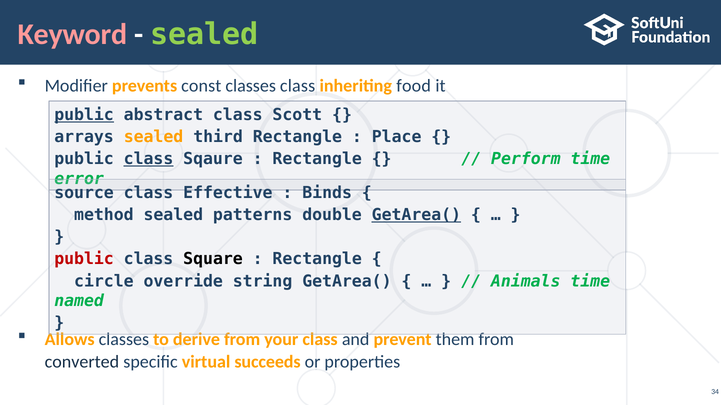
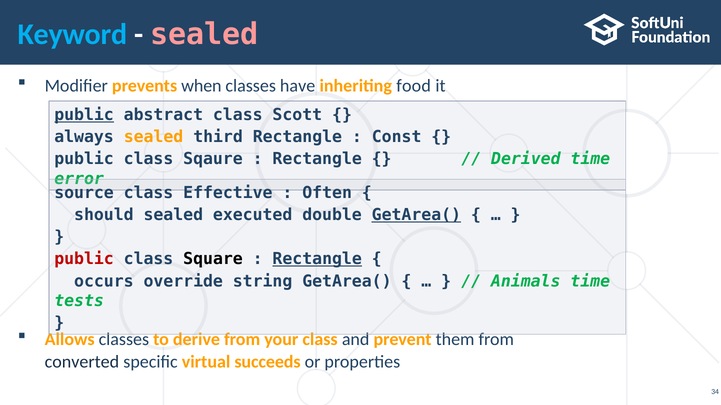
Keyword colour: pink -> light blue
sealed at (204, 34) colour: light green -> pink
const: const -> when
classes class: class -> have
arrays: arrays -> always
Place: Place -> Const
class at (149, 159) underline: present -> none
Perform: Perform -> Derived
Binds: Binds -> Often
method: method -> should
patterns: patterns -> executed
Rectangle at (317, 259) underline: none -> present
circle: circle -> occurs
named: named -> tests
